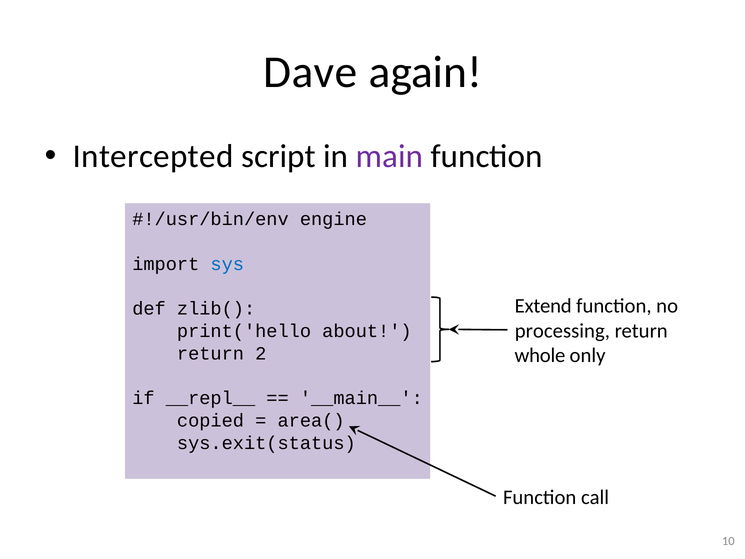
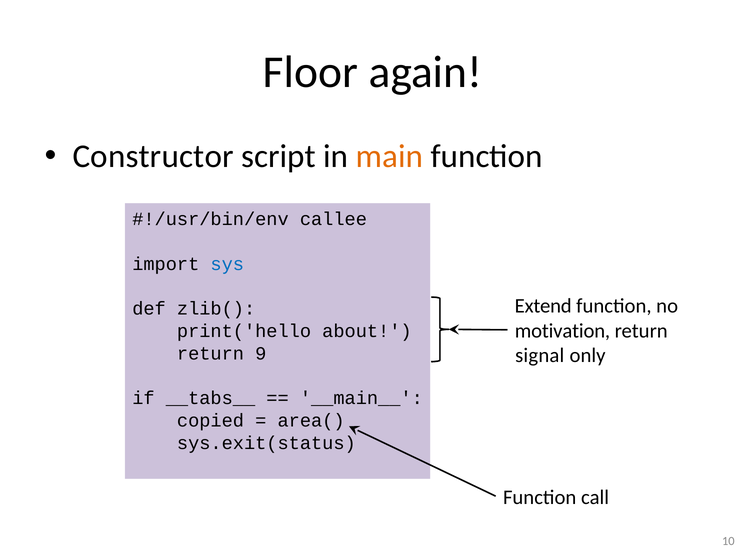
Dave: Dave -> Floor
Intercepted: Intercepted -> Constructor
main colour: purple -> orange
engine: engine -> callee
processing: processing -> motivation
2: 2 -> 9
whole: whole -> signal
__repl__: __repl__ -> __tabs__
